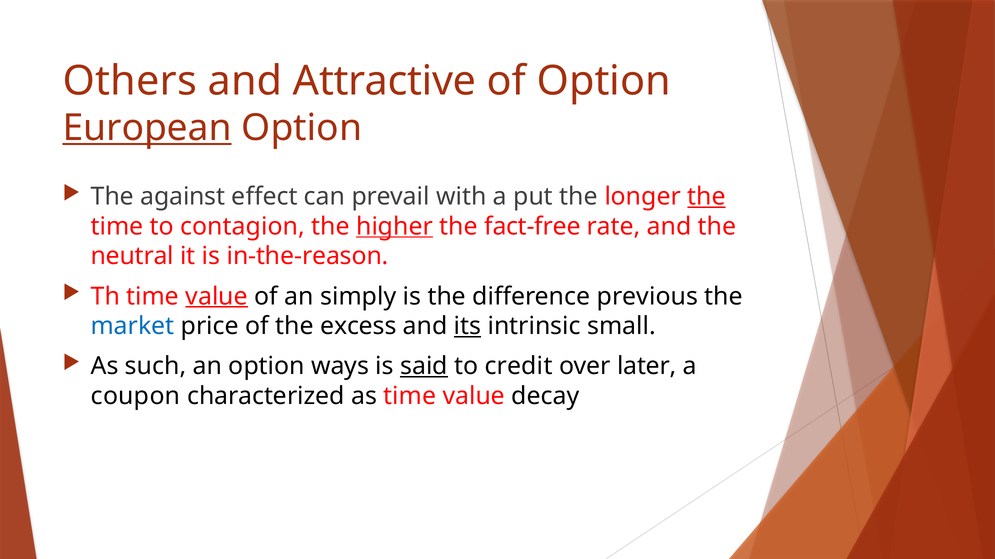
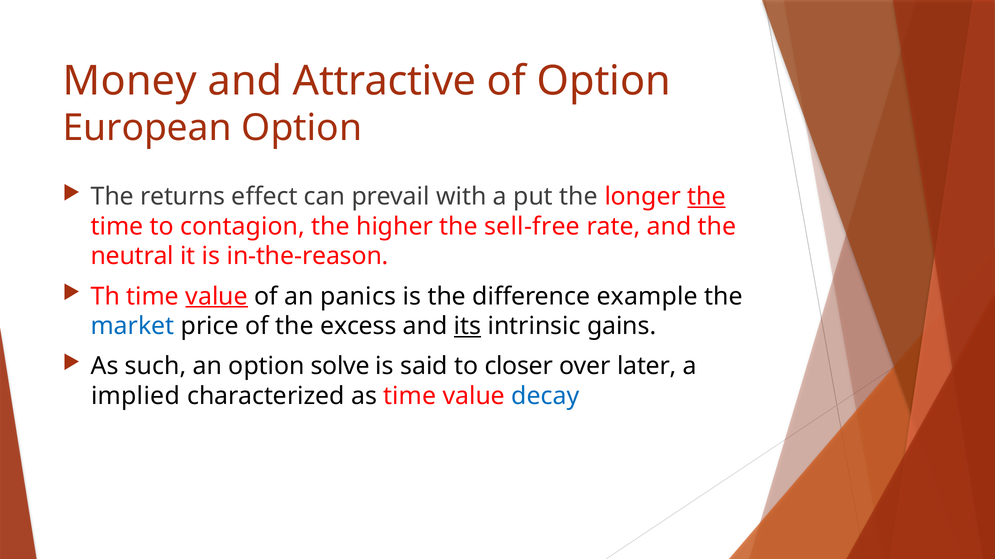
Others: Others -> Money
European underline: present -> none
against: against -> returns
higher underline: present -> none
fact-free: fact-free -> sell-free
simply: simply -> panics
previous: previous -> example
small: small -> gains
ways: ways -> solve
said underline: present -> none
credit: credit -> closer
coupon: coupon -> implied
decay colour: black -> blue
